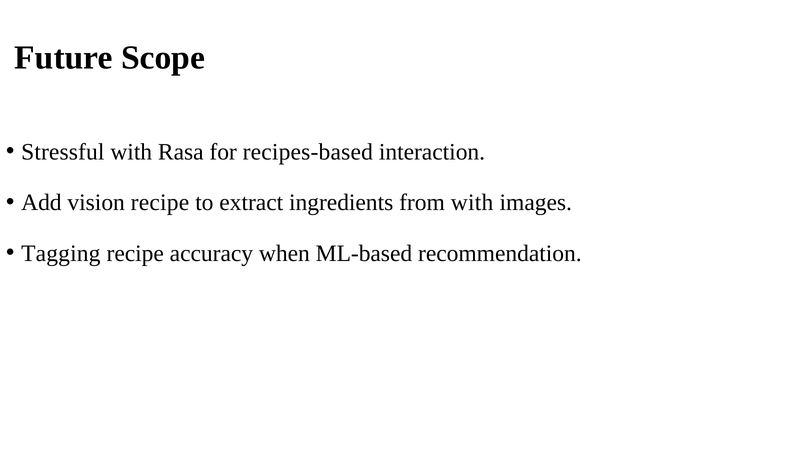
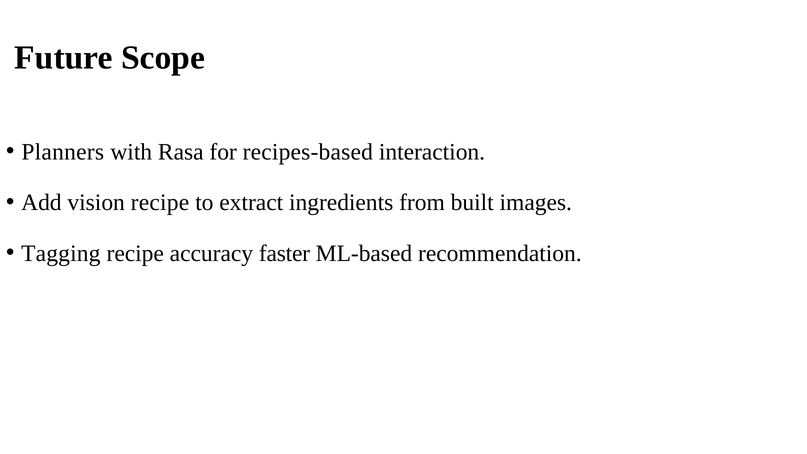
Stressful: Stressful -> Planners
from with: with -> built
when: when -> faster
